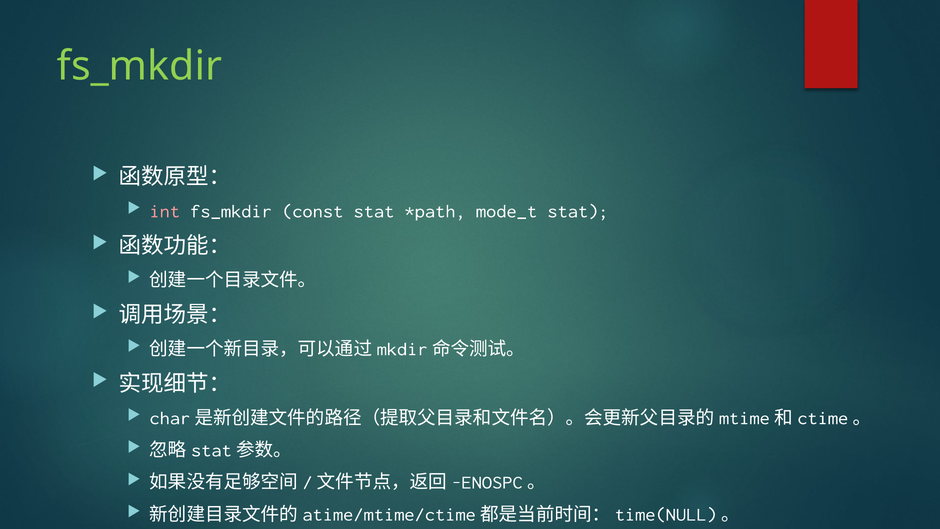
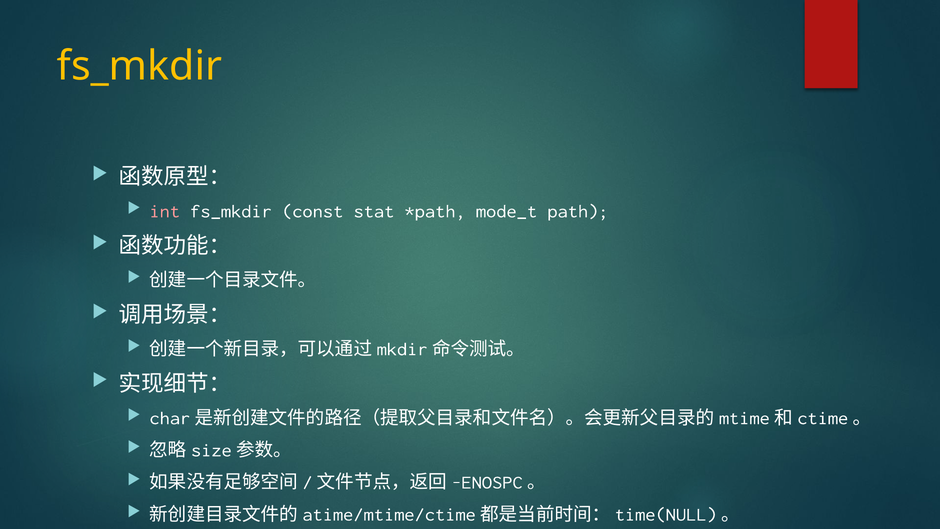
fs_mkdir at (140, 66) colour: light green -> yellow
mode_t stat: stat -> path
stat at (211, 450): stat -> size
